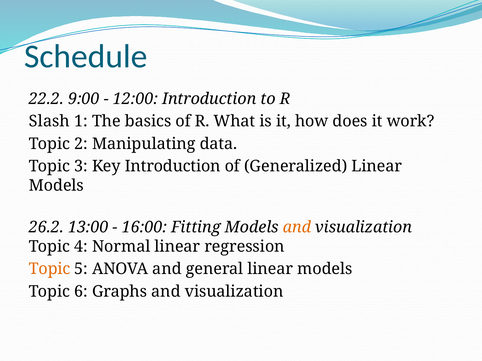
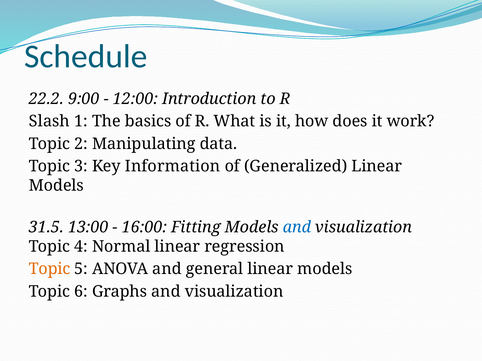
Key Introduction: Introduction -> Information
26.2: 26.2 -> 31.5
and at (297, 228) colour: orange -> blue
